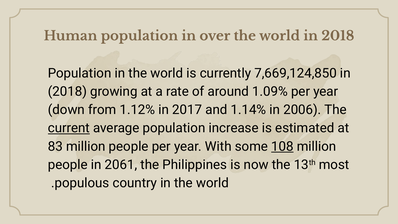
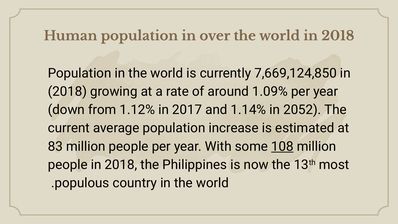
2006: 2006 -> 2052
current underline: present -> none
people in 2061: 2061 -> 2018
